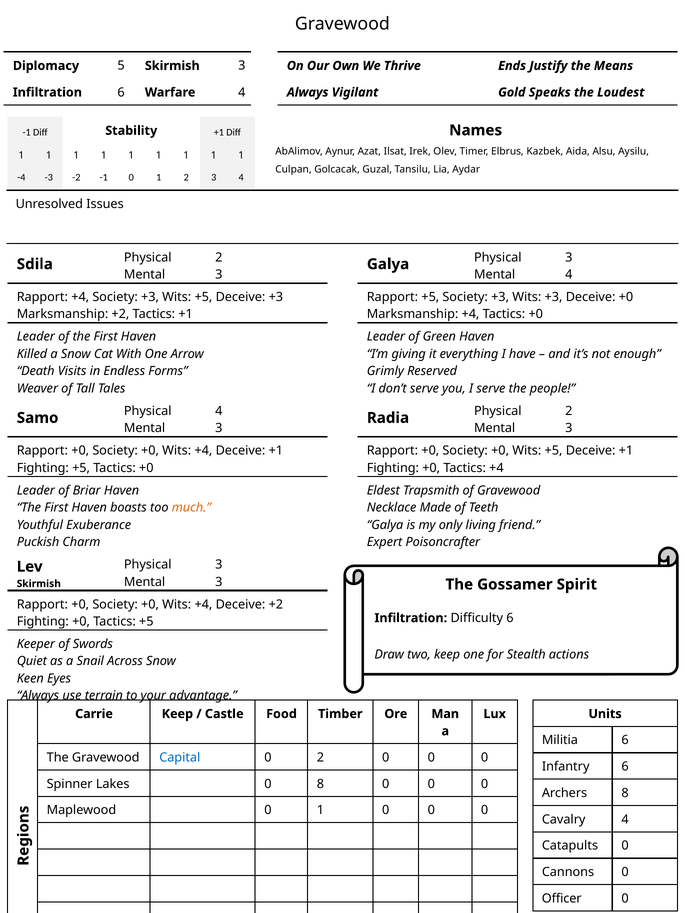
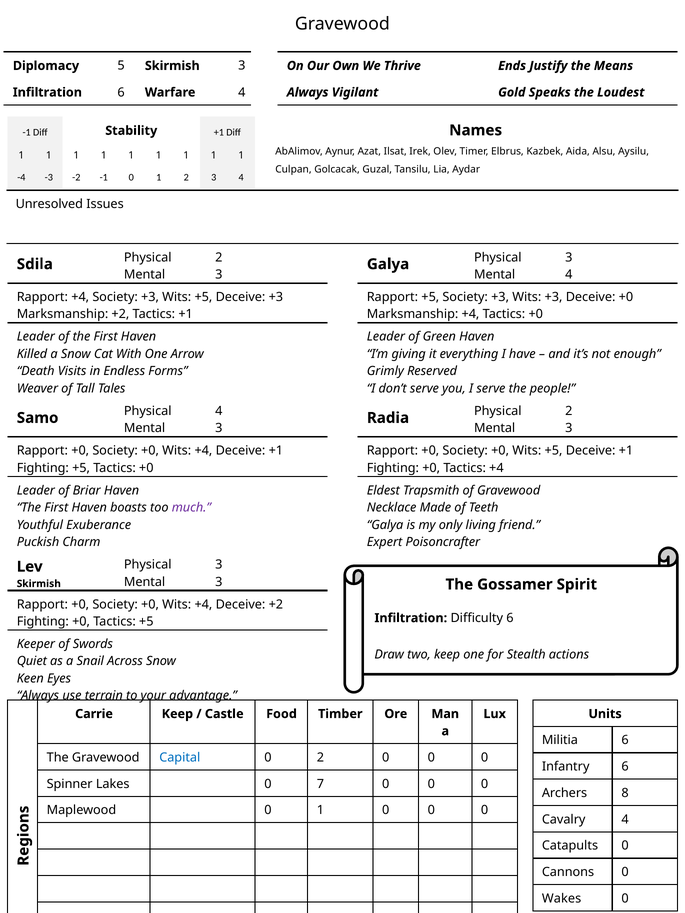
much colour: orange -> purple
0 8: 8 -> 7
Officer: Officer -> Wakes
